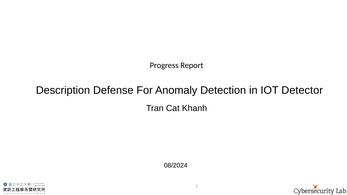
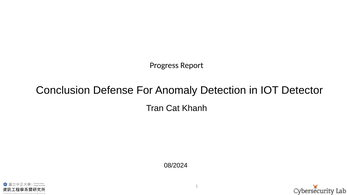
Description: Description -> Conclusion
